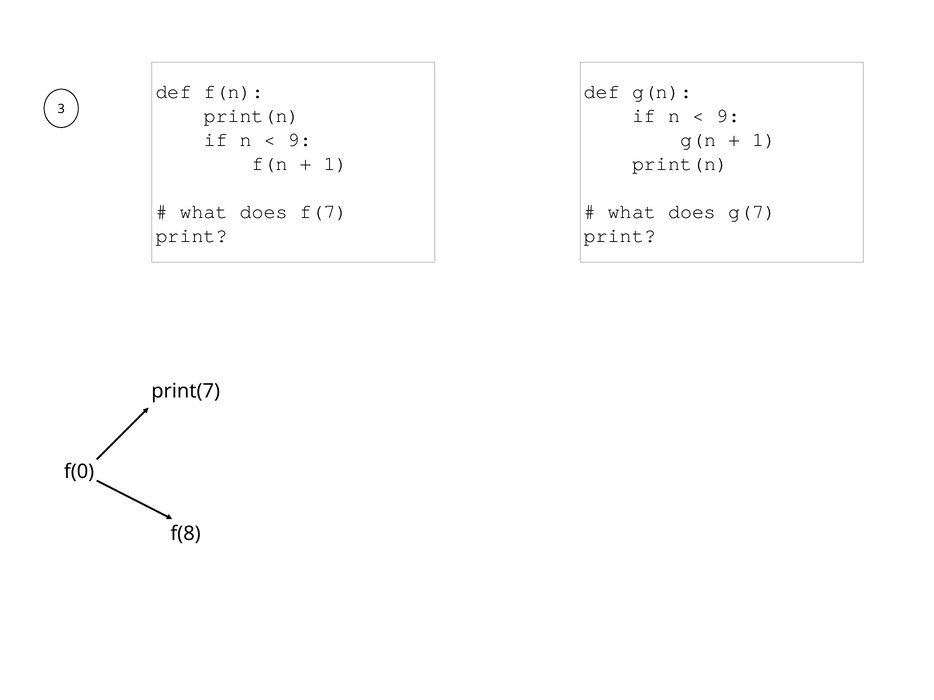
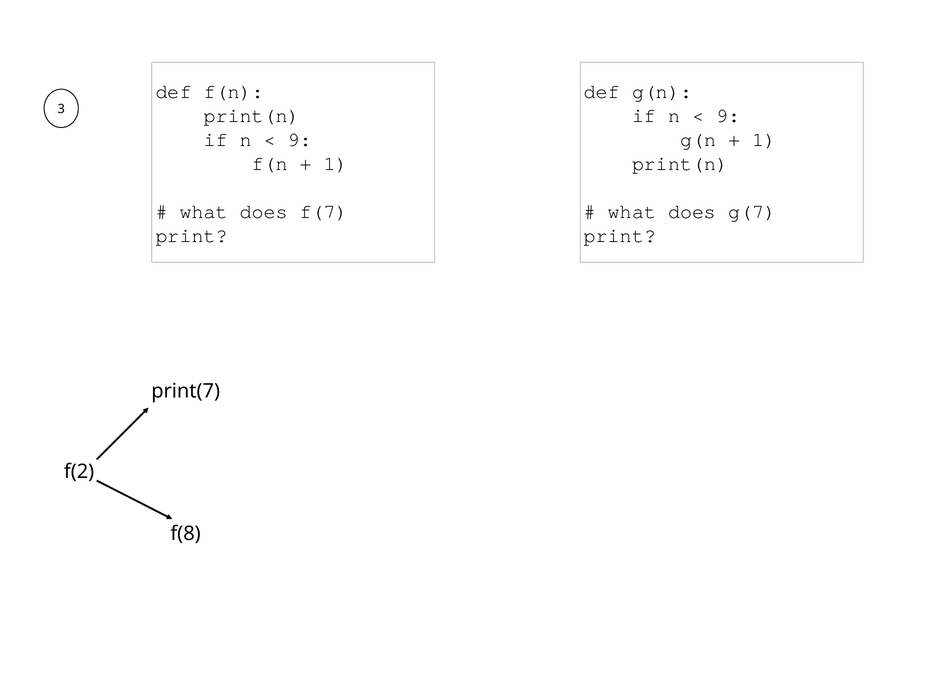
f(0: f(0 -> f(2
